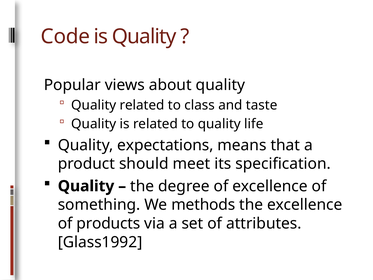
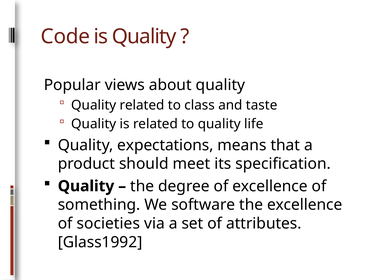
methods: methods -> software
products: products -> societies
